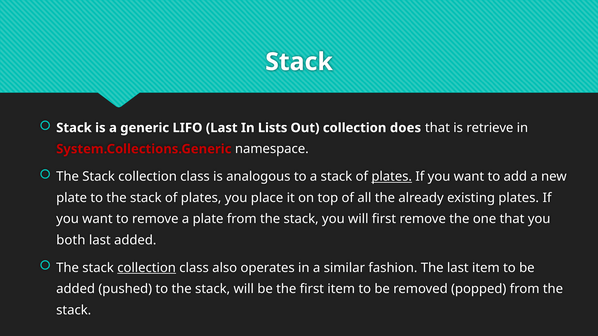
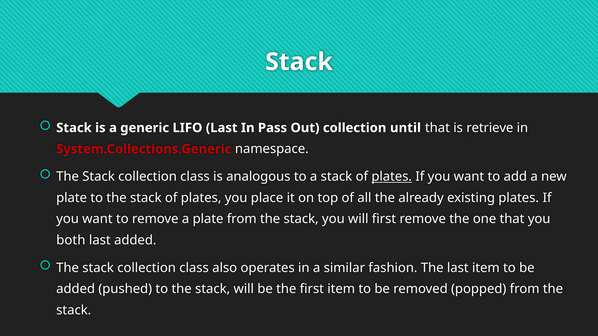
Lists: Lists -> Pass
does: does -> until
collection at (147, 268) underline: present -> none
